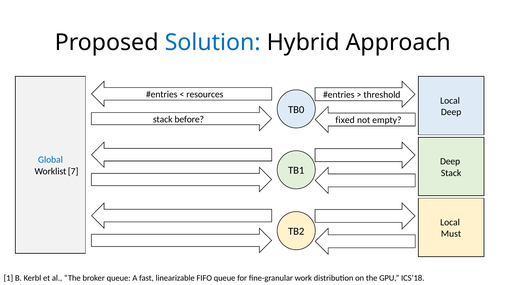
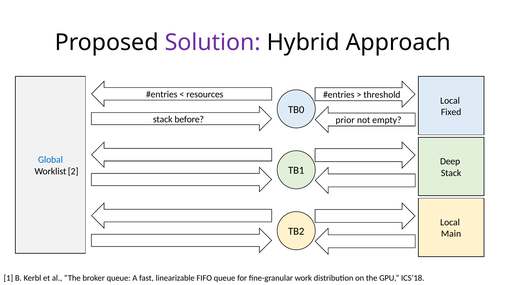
Solution colour: blue -> purple
Deep at (451, 112): Deep -> Fixed
fixed: fixed -> prior
7: 7 -> 2
Must: Must -> Main
